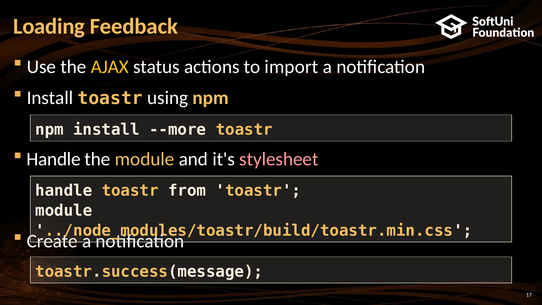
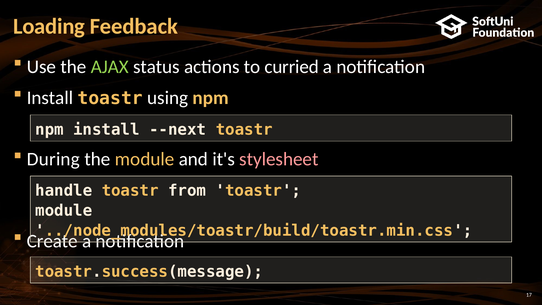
AJAX colour: yellow -> light green
import: import -> curried
--more: --more -> --next
Handle at (54, 159): Handle -> During
